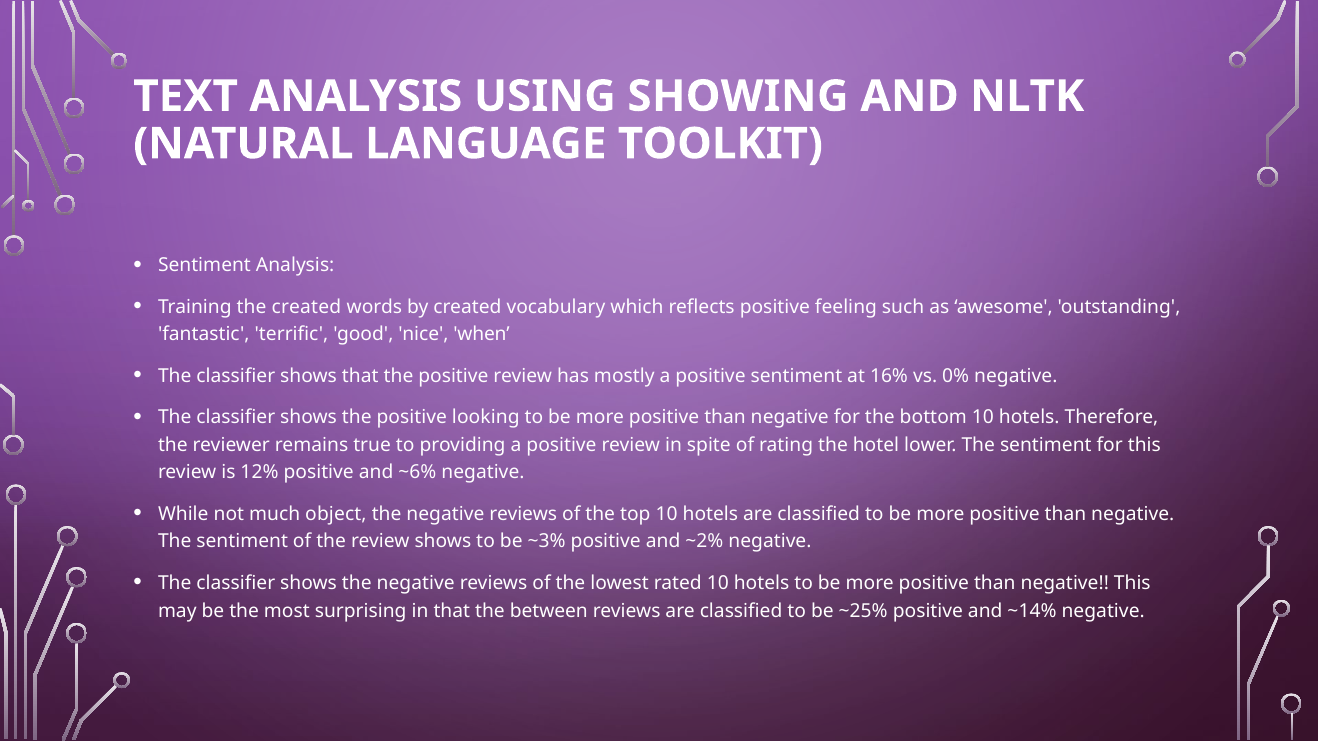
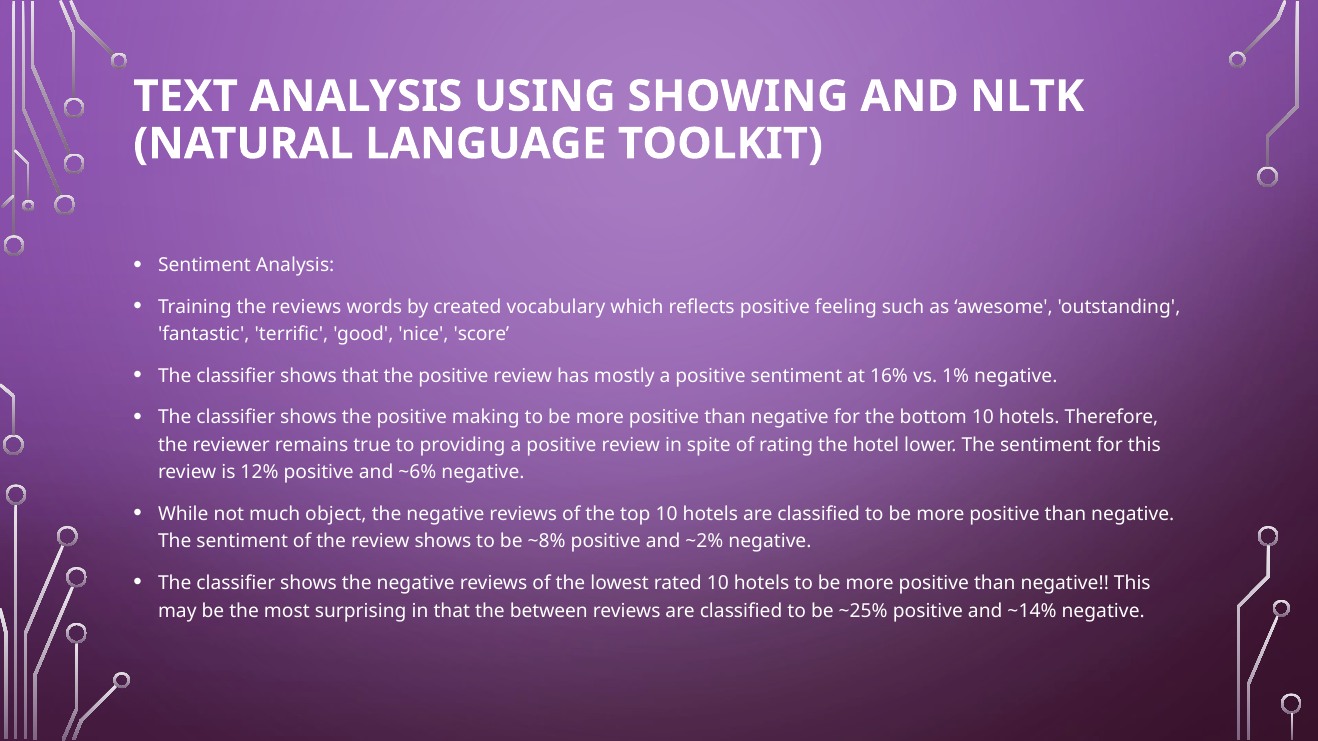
the created: created -> reviews
when: when -> score
0%: 0% -> 1%
looking: looking -> making
~3%: ~3% -> ~8%
